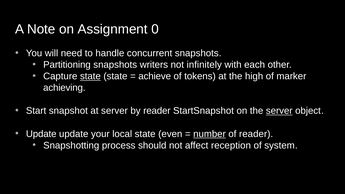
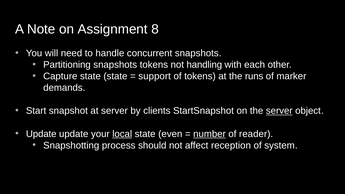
0: 0 -> 8
snapshots writers: writers -> tokens
infinitely: infinitely -> handling
state at (90, 76) underline: present -> none
achieve: achieve -> support
high: high -> runs
achieving: achieving -> demands
by reader: reader -> clients
local underline: none -> present
